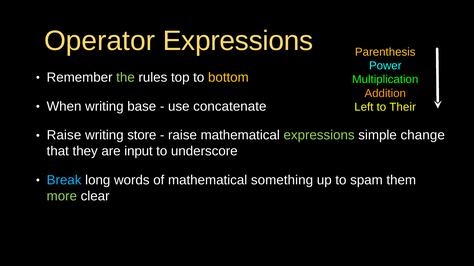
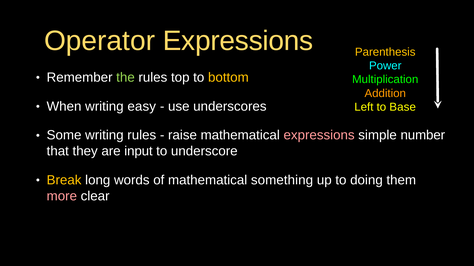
base: base -> easy
concatenate: concatenate -> underscores
Their: Their -> Base
Raise at (64, 136): Raise -> Some
writing store: store -> rules
expressions at (319, 136) colour: light green -> pink
change: change -> number
Break colour: light blue -> yellow
spam: spam -> doing
more colour: light green -> pink
